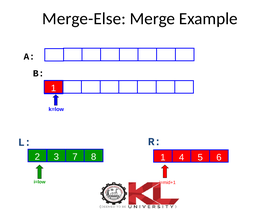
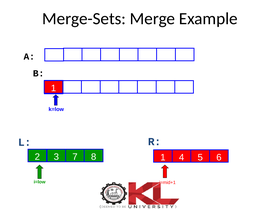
Merge-Else: Merge-Else -> Merge-Sets
